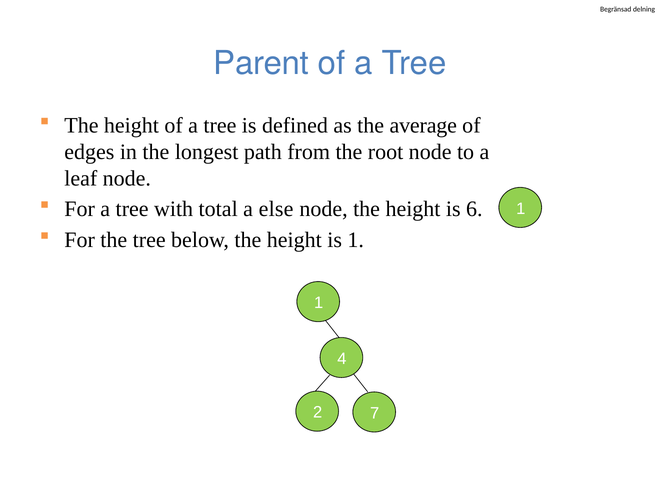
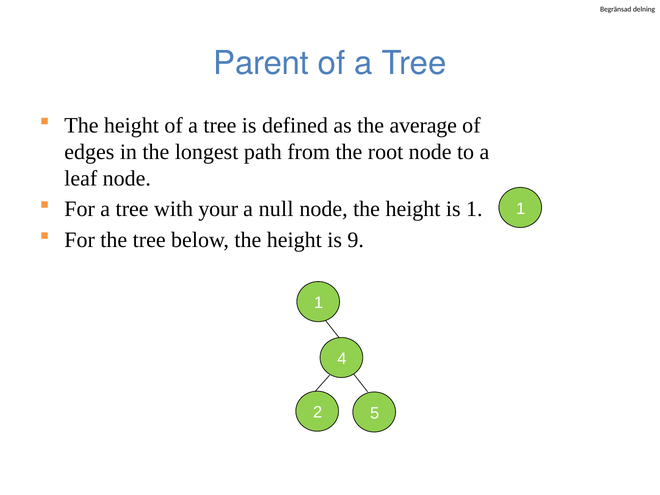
total: total -> your
else: else -> null
is 6: 6 -> 1
is 1: 1 -> 9
7: 7 -> 5
